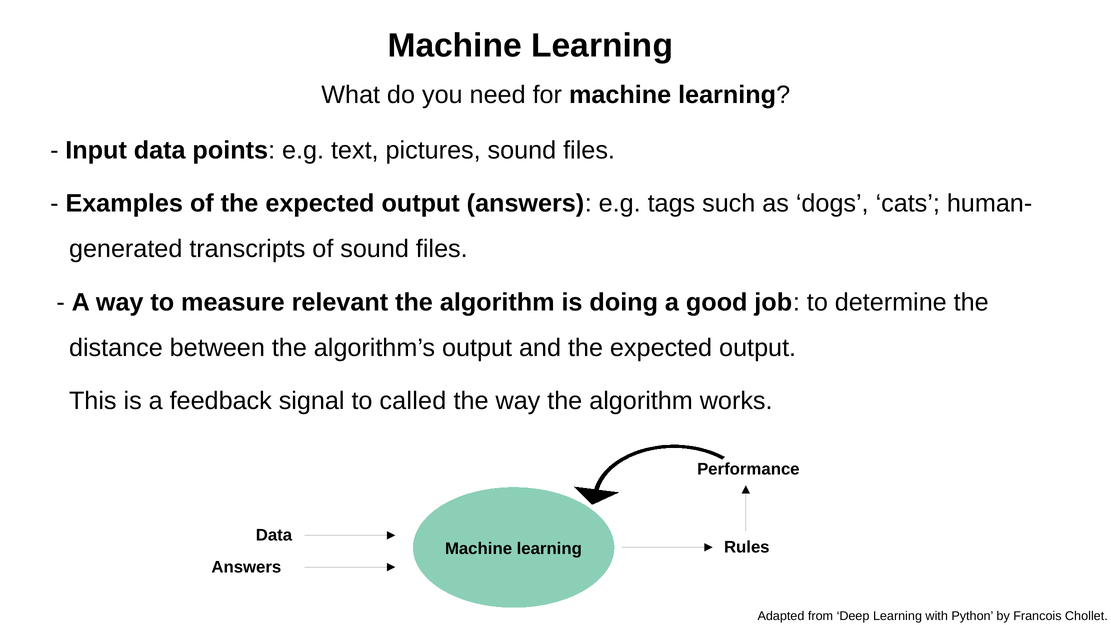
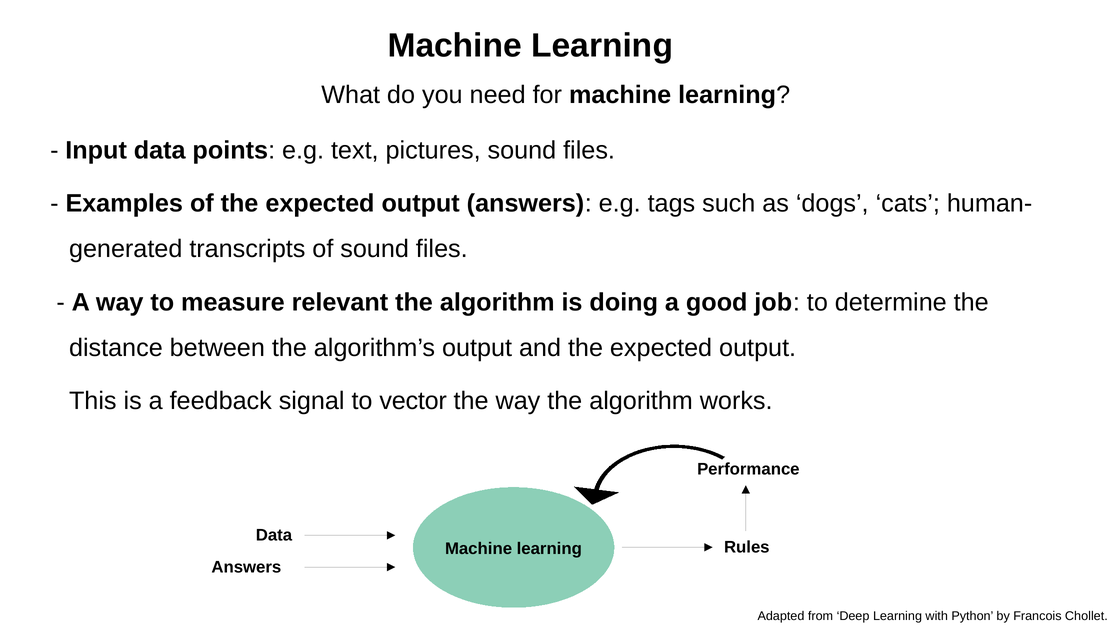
called: called -> vector
